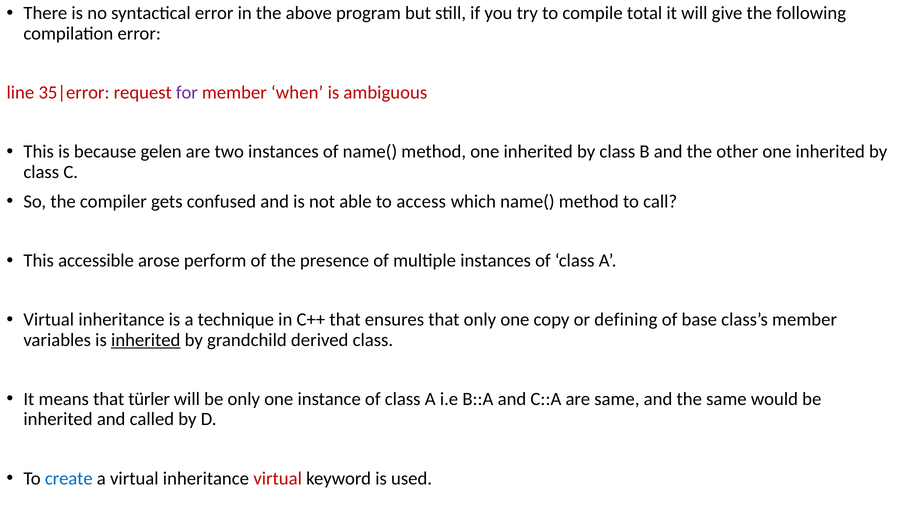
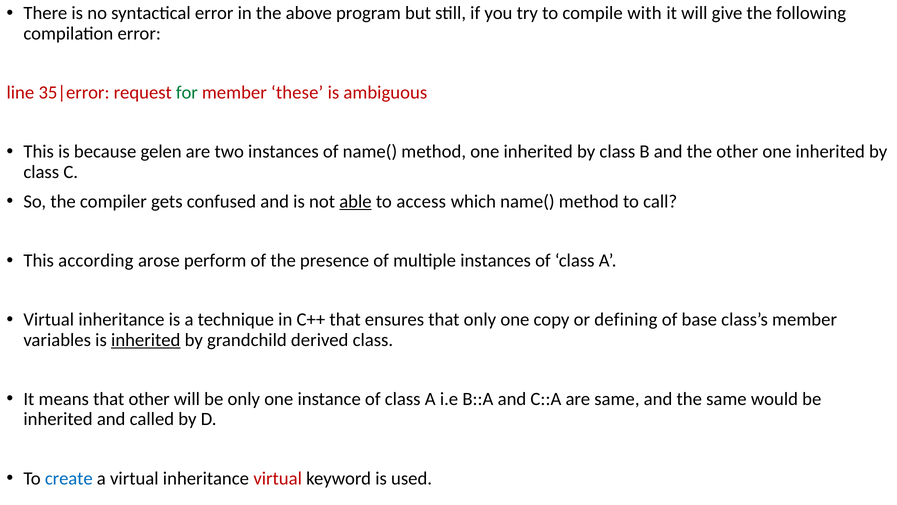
total: total -> with
for colour: purple -> green
when: when -> these
able underline: none -> present
accessible: accessible -> according
that türler: türler -> other
